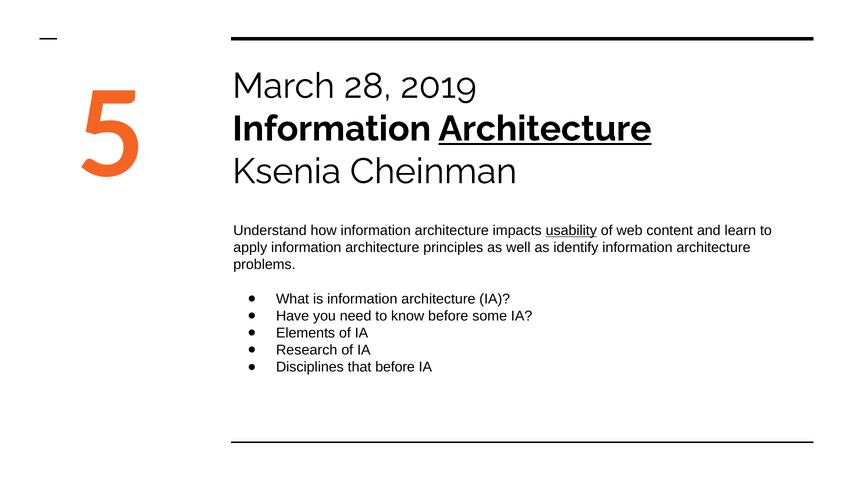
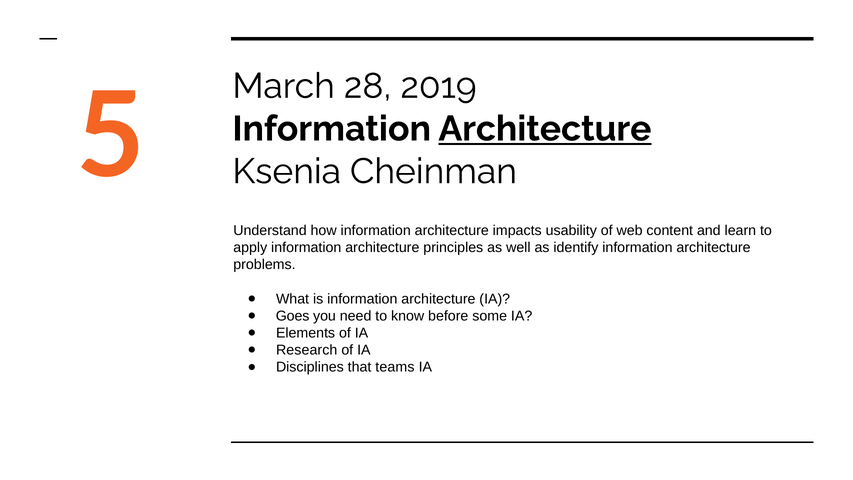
usability underline: present -> none
Have: Have -> Goes
that before: before -> teams
